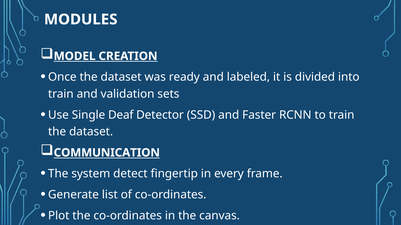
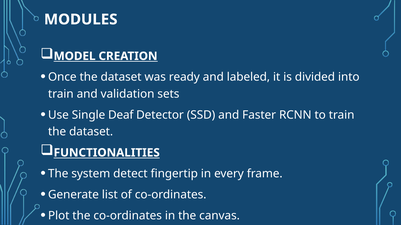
COMMUNICATION: COMMUNICATION -> FUNCTIONALITIES
